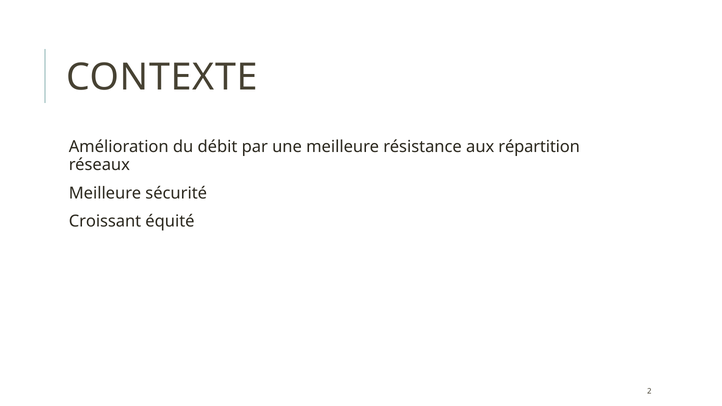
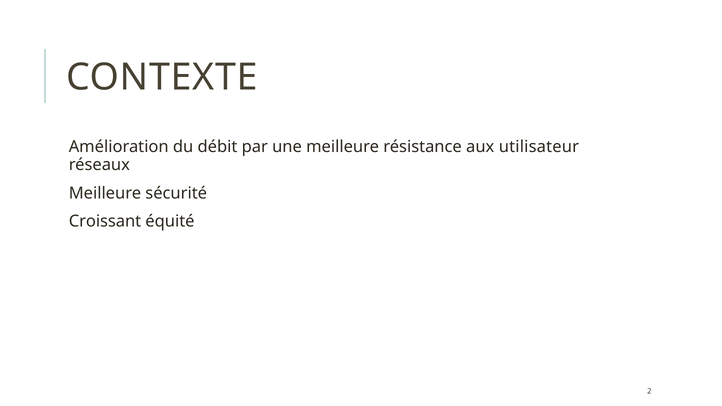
répartition: répartition -> utilisateur
